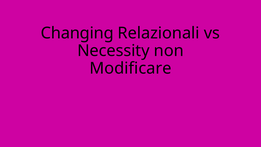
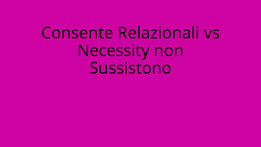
Changing: Changing -> Consente
Modificare: Modificare -> Sussistono
